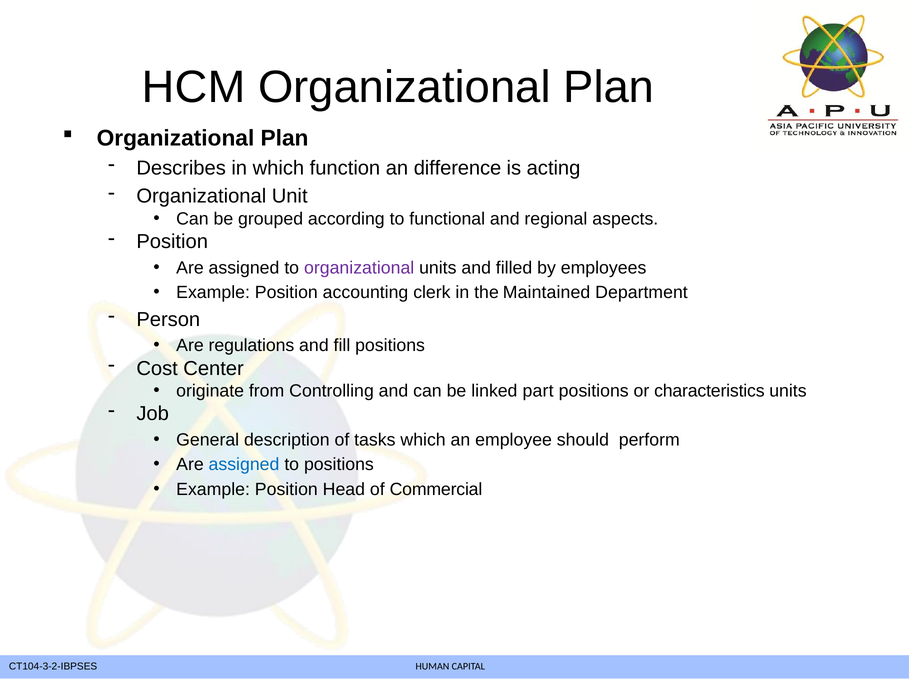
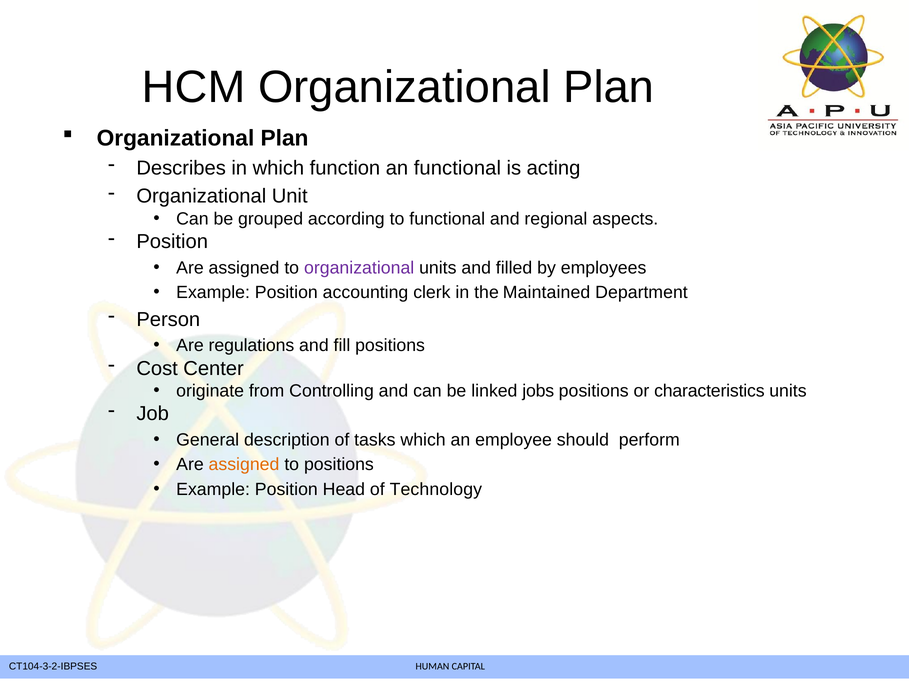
an difference: difference -> functional
part: part -> jobs
assigned at (244, 465) colour: blue -> orange
Commercial: Commercial -> Technology
